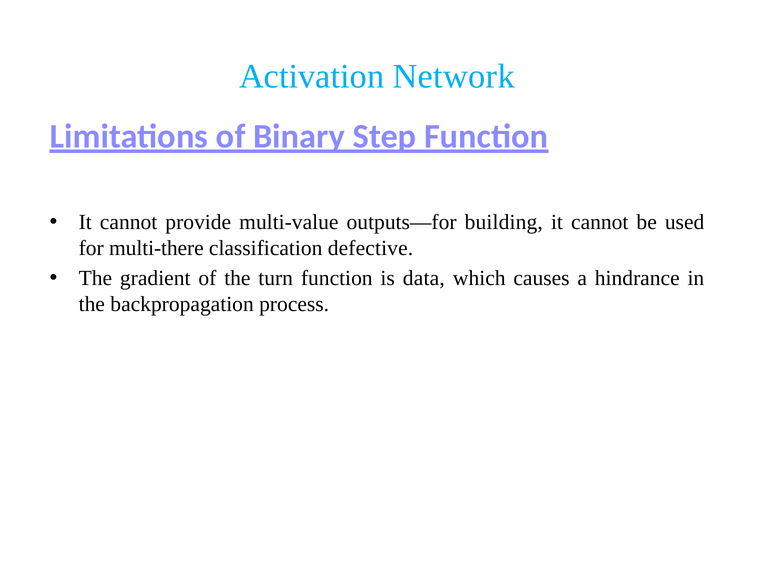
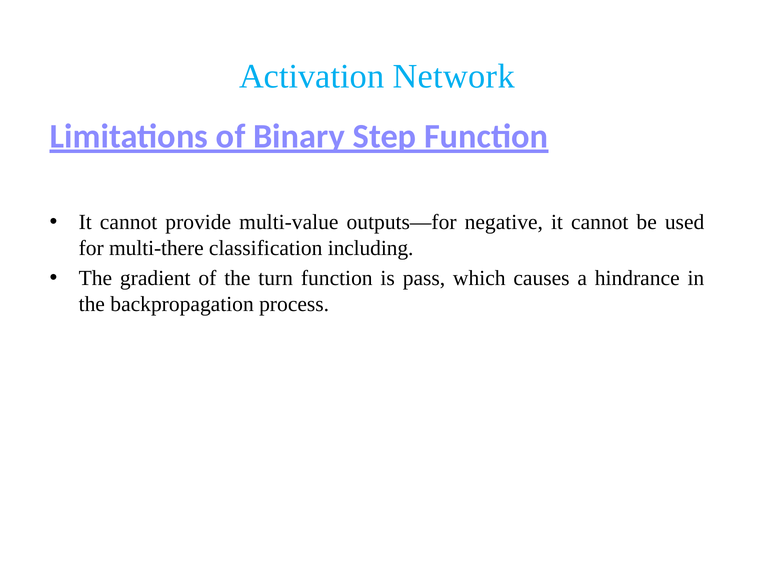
building: building -> negative
defective: defective -> including
data: data -> pass
